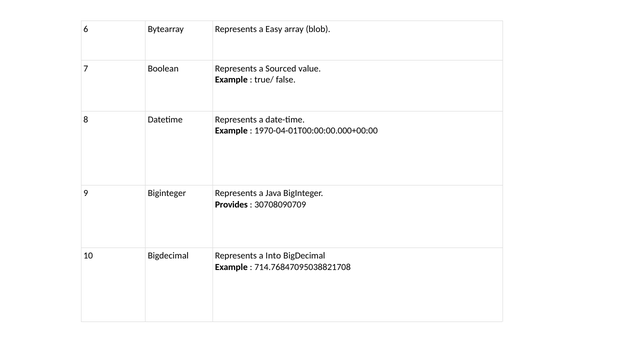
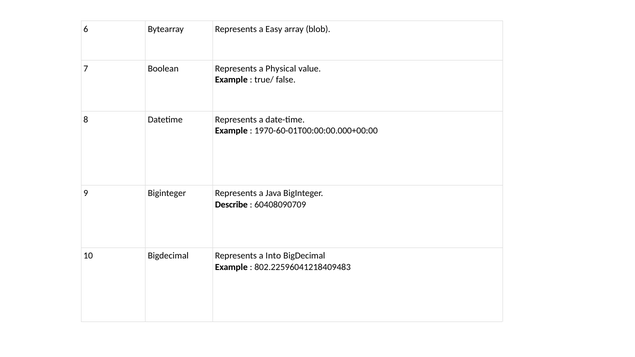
Sourced: Sourced -> Physical
1970-04-01T00:00:00.000+00:00: 1970-04-01T00:00:00.000+00:00 -> 1970-60-01T00:00:00.000+00:00
Provides: Provides -> Describe
30708090709: 30708090709 -> 60408090709
714.76847095038821708: 714.76847095038821708 -> 802.22596041218409483
